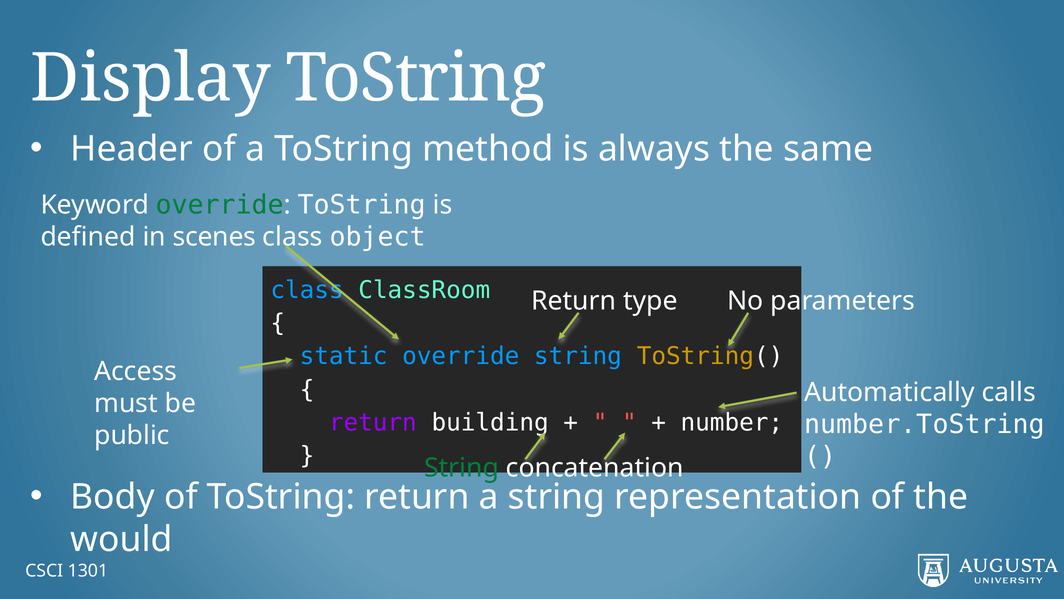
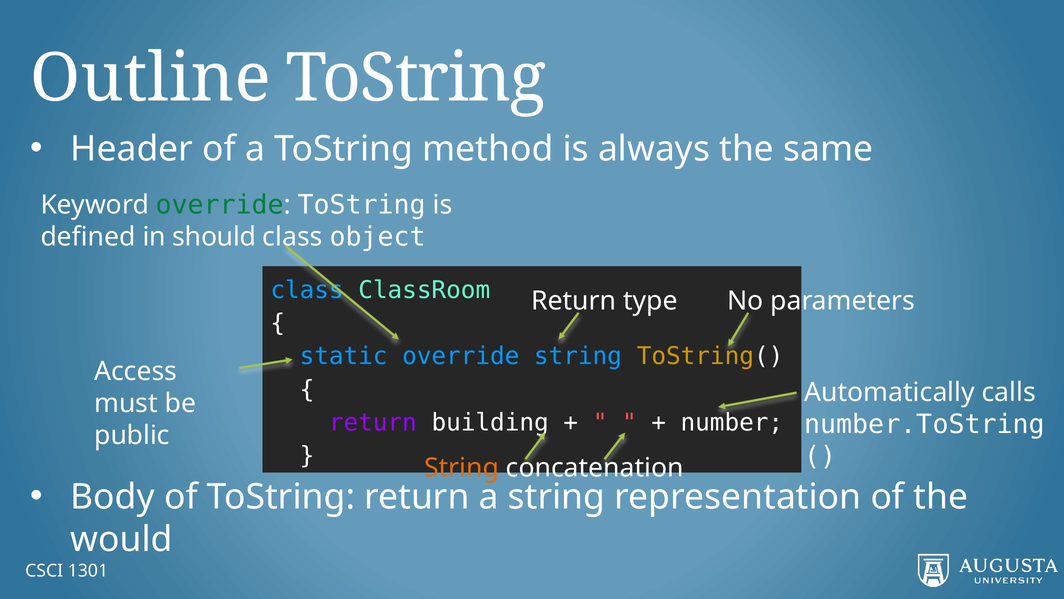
Display: Display -> Outline
scenes: scenes -> should
String at (462, 468) colour: green -> orange
